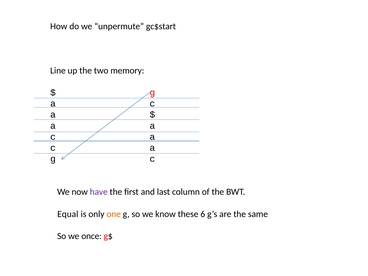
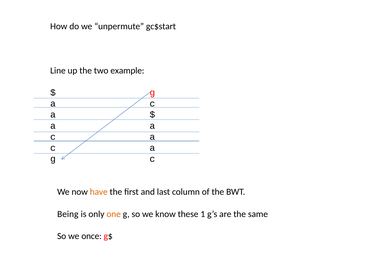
memory: memory -> example
have colour: purple -> orange
Equal: Equal -> Being
these 6: 6 -> 1
